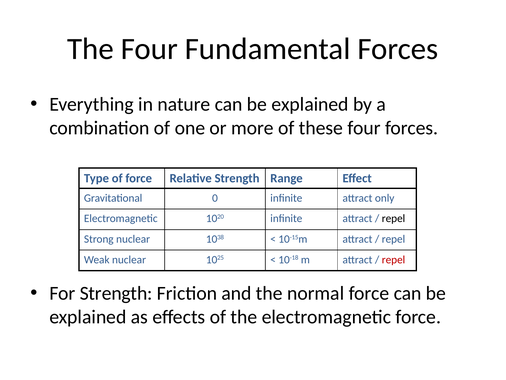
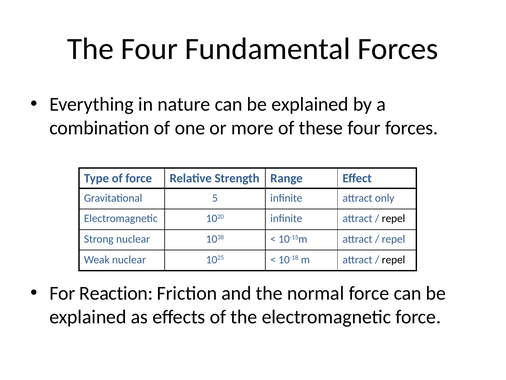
0: 0 -> 5
repel at (394, 259) colour: red -> black
For Strength: Strength -> Reaction
